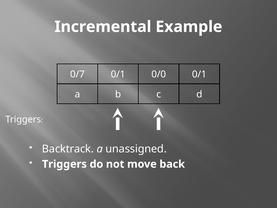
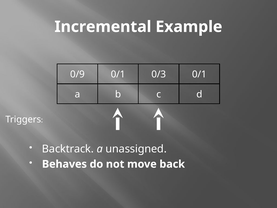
0/7: 0/7 -> 0/9
0/0: 0/0 -> 0/3
Triggers at (64, 164): Triggers -> Behaves
